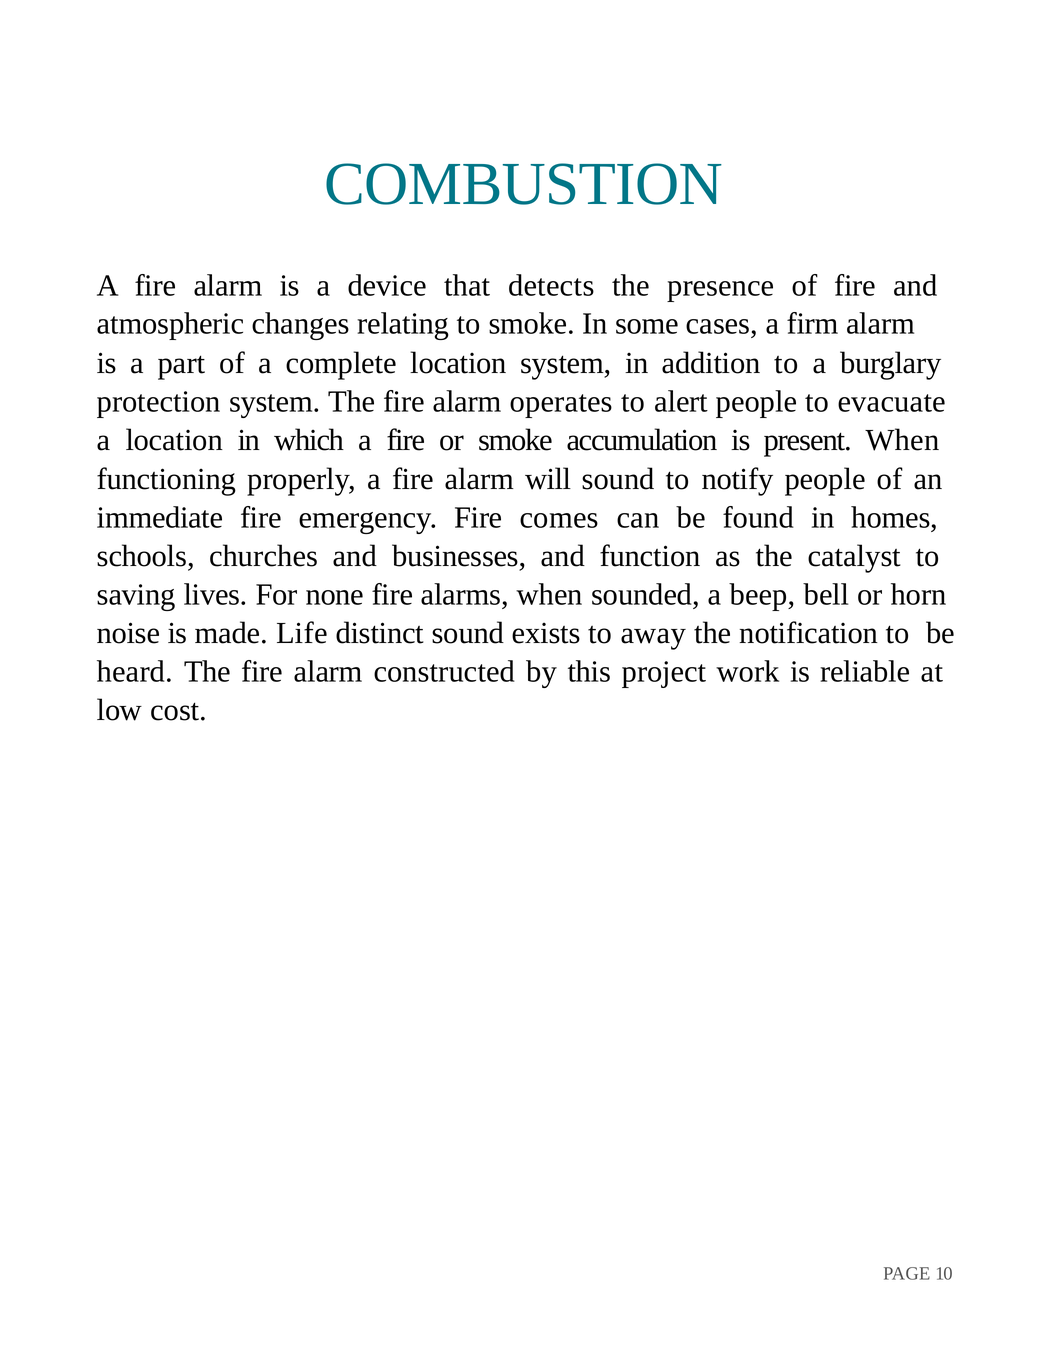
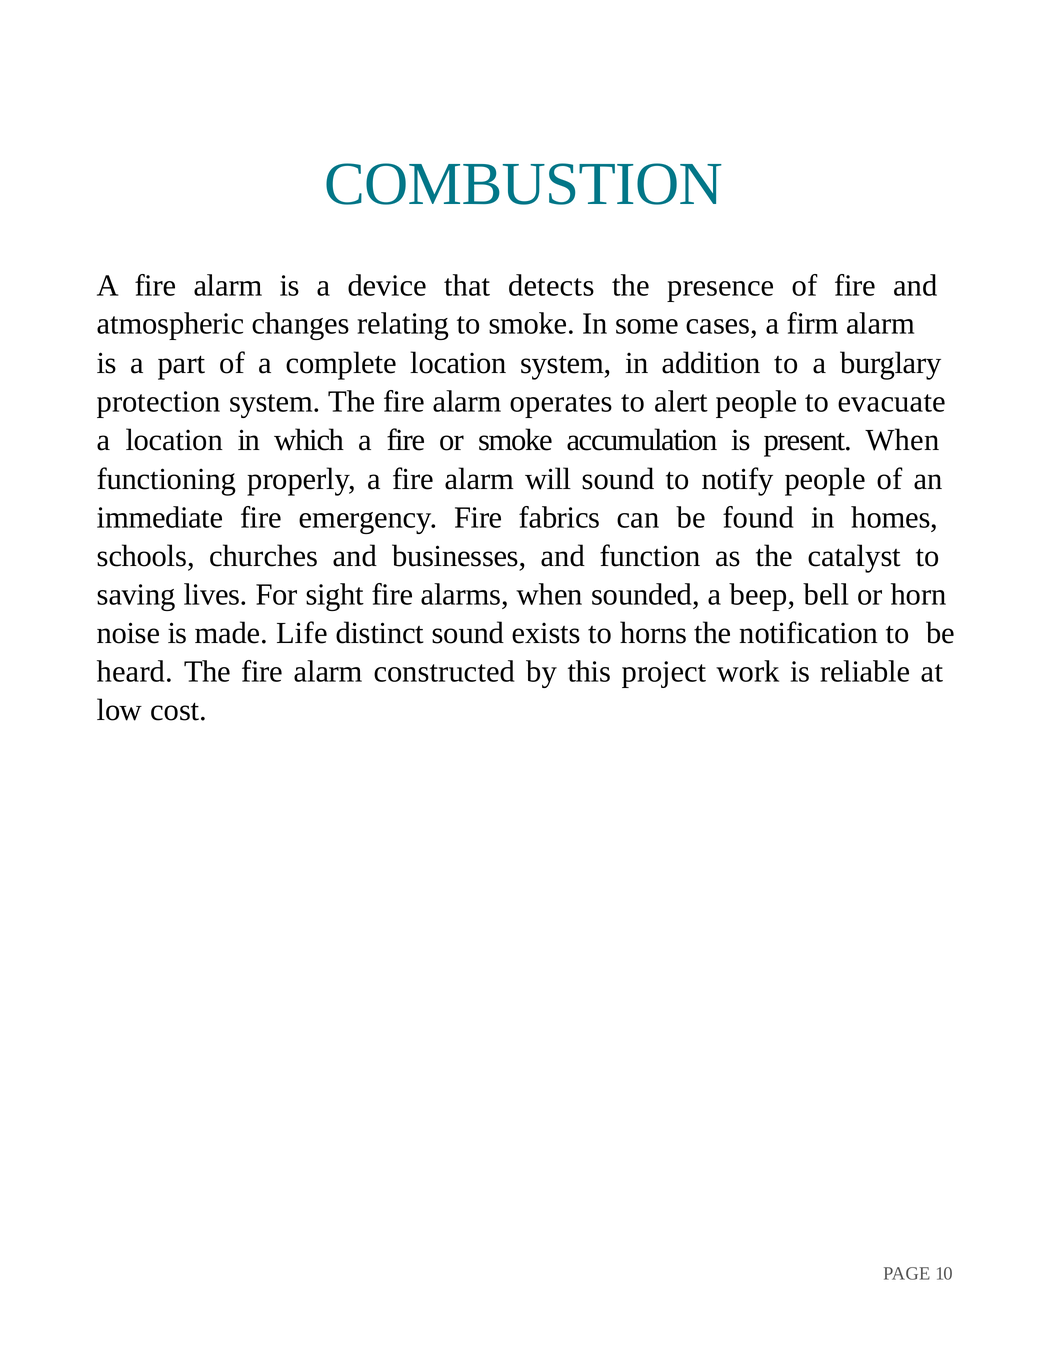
comes: comes -> fabrics
none: none -> sight
away: away -> horns
